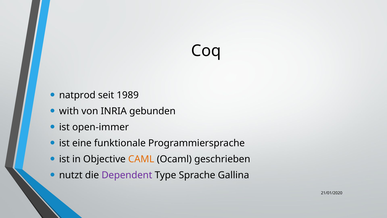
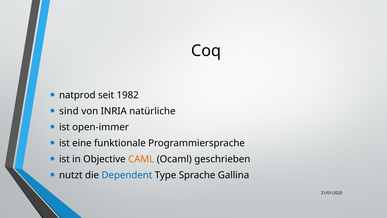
1989: 1989 -> 1982
with: with -> sind
gebunden: gebunden -> natürliche
Dependent colour: purple -> blue
